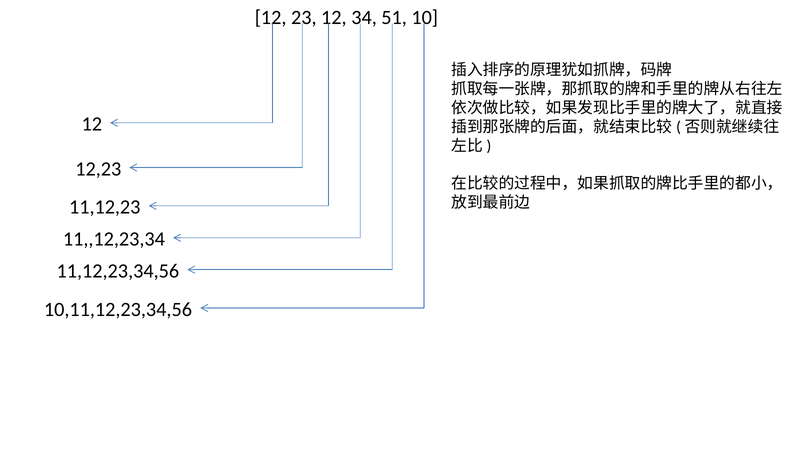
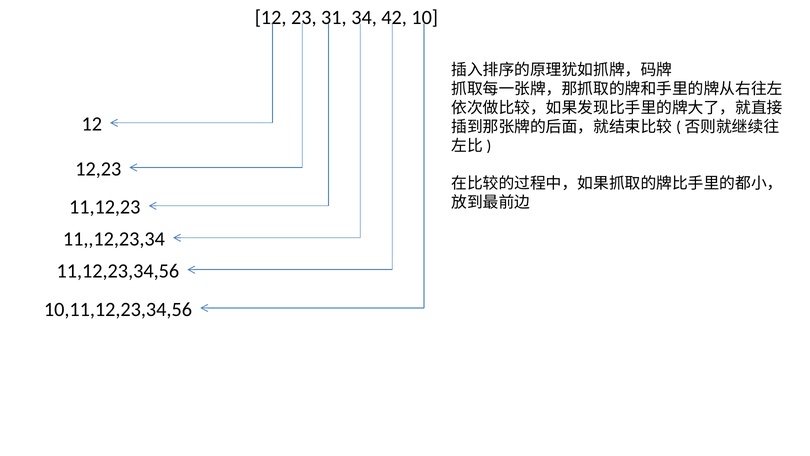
23 12: 12 -> 31
51: 51 -> 42
